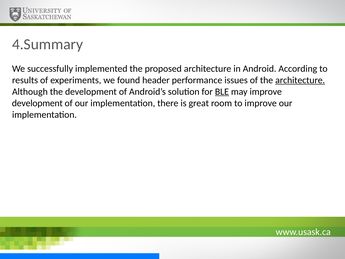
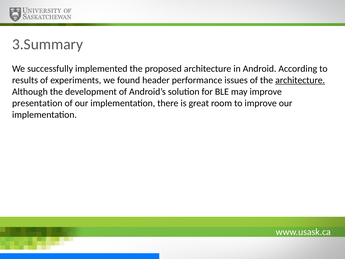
4.Summary: 4.Summary -> 3.Summary
BLE underline: present -> none
development at (37, 103): development -> presentation
